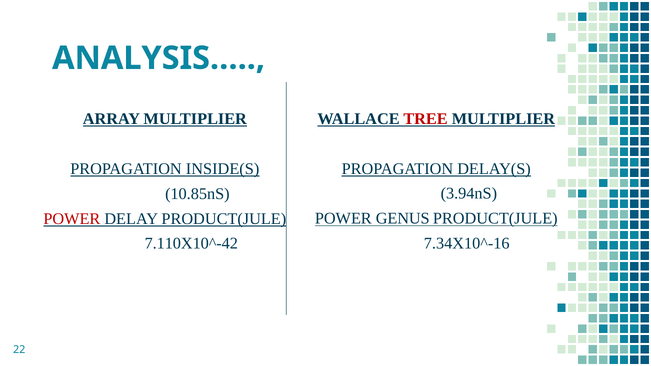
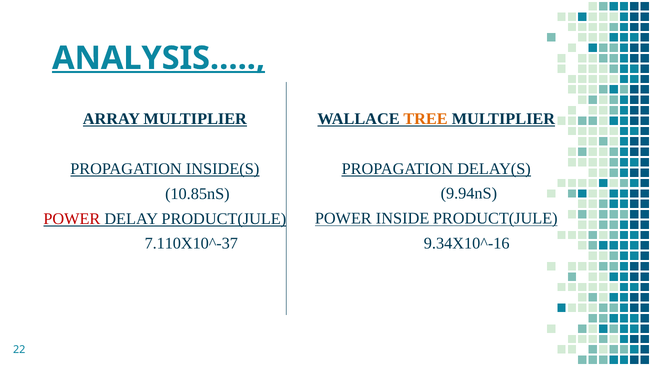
ANALYSIS… underline: none -> present
TREE colour: red -> orange
3.94nS: 3.94nS -> 9.94nS
GENUS: GENUS -> INSIDE
7.34X10^-16: 7.34X10^-16 -> 9.34X10^-16
7.110X10^-42: 7.110X10^-42 -> 7.110X10^-37
